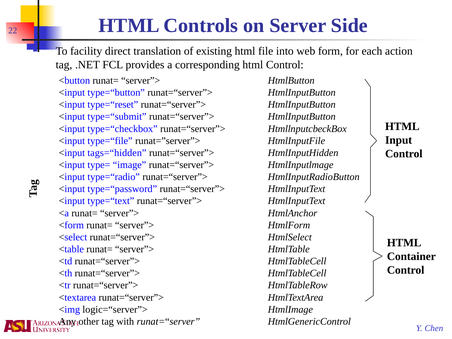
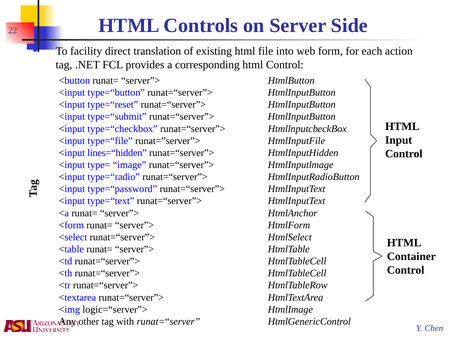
tags=“hidden: tags=“hidden -> lines=“hidden
